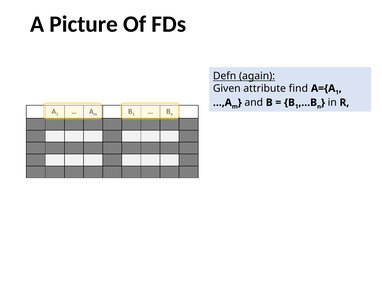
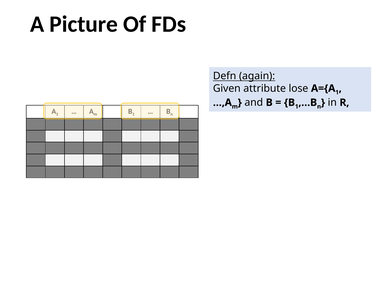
find: find -> lose
